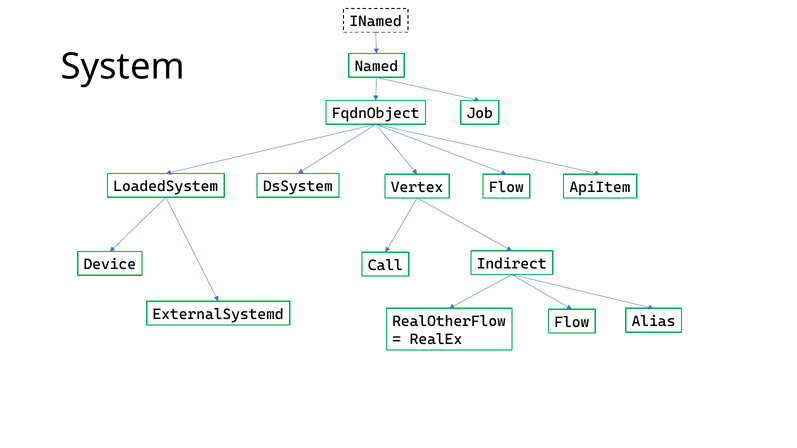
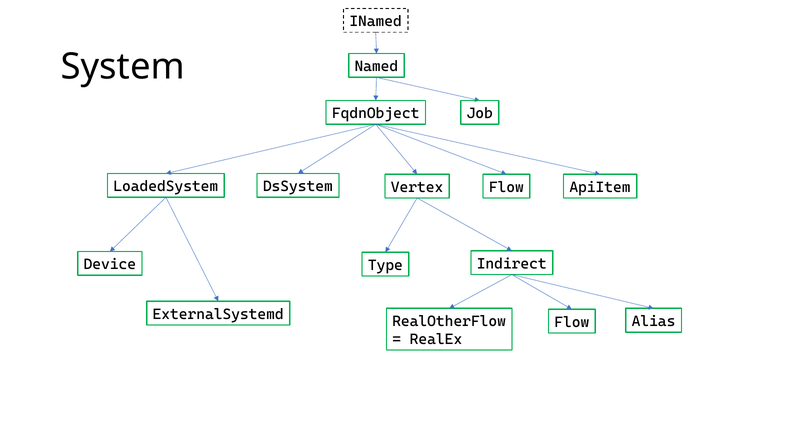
Call: Call -> Type
